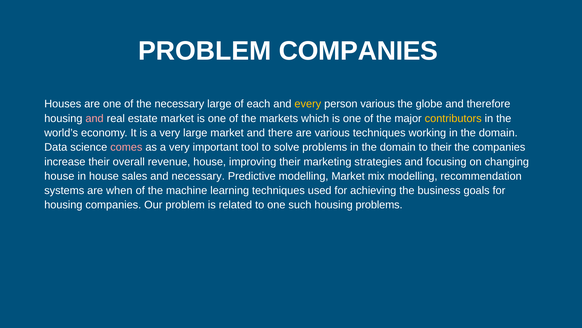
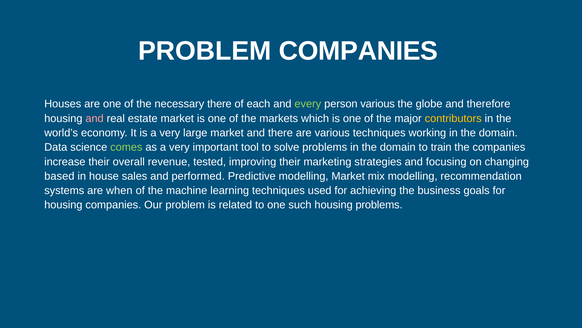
necessary large: large -> there
every colour: yellow -> light green
comes colour: pink -> light green
to their: their -> train
revenue house: house -> tested
house at (59, 176): house -> based
and necessary: necessary -> performed
